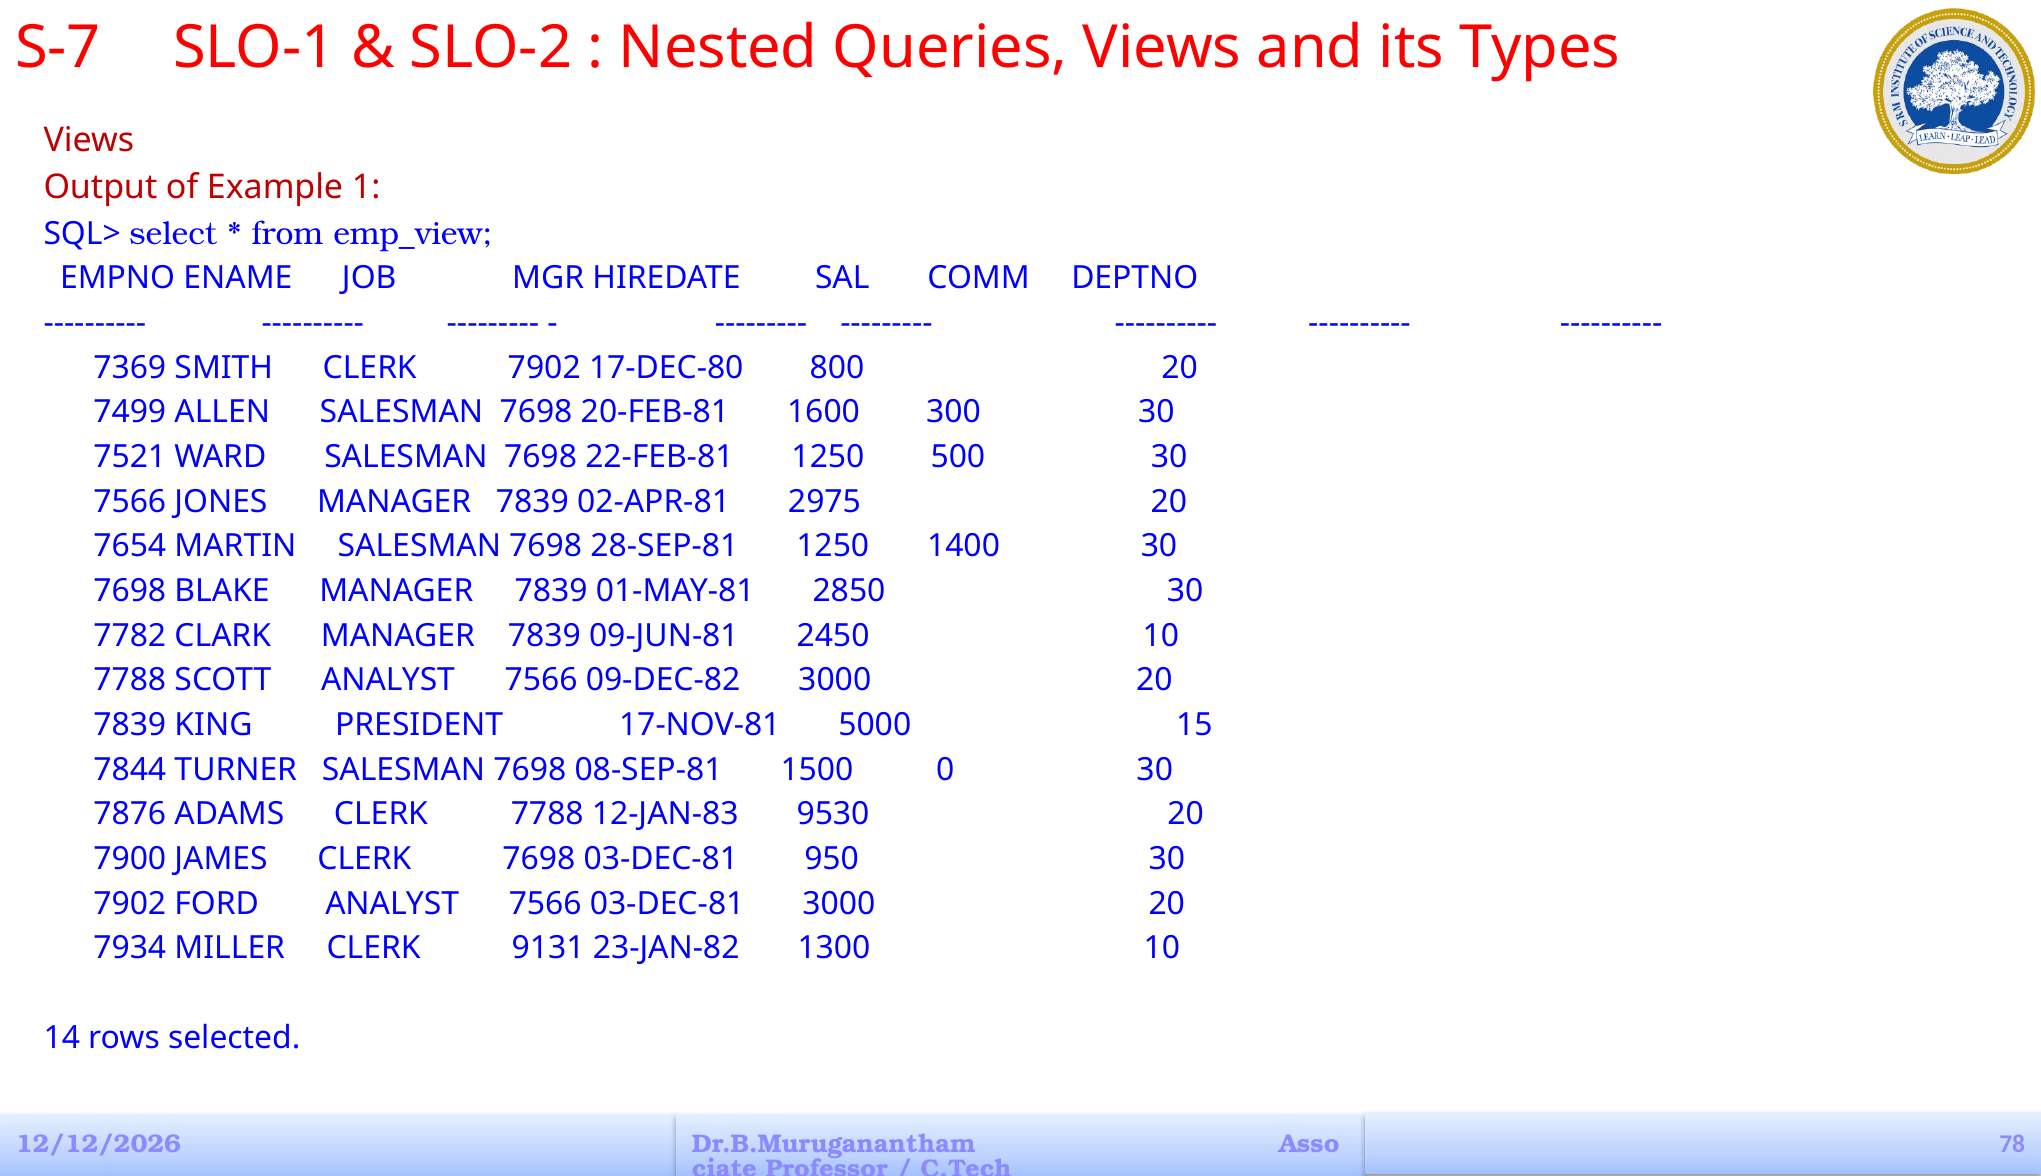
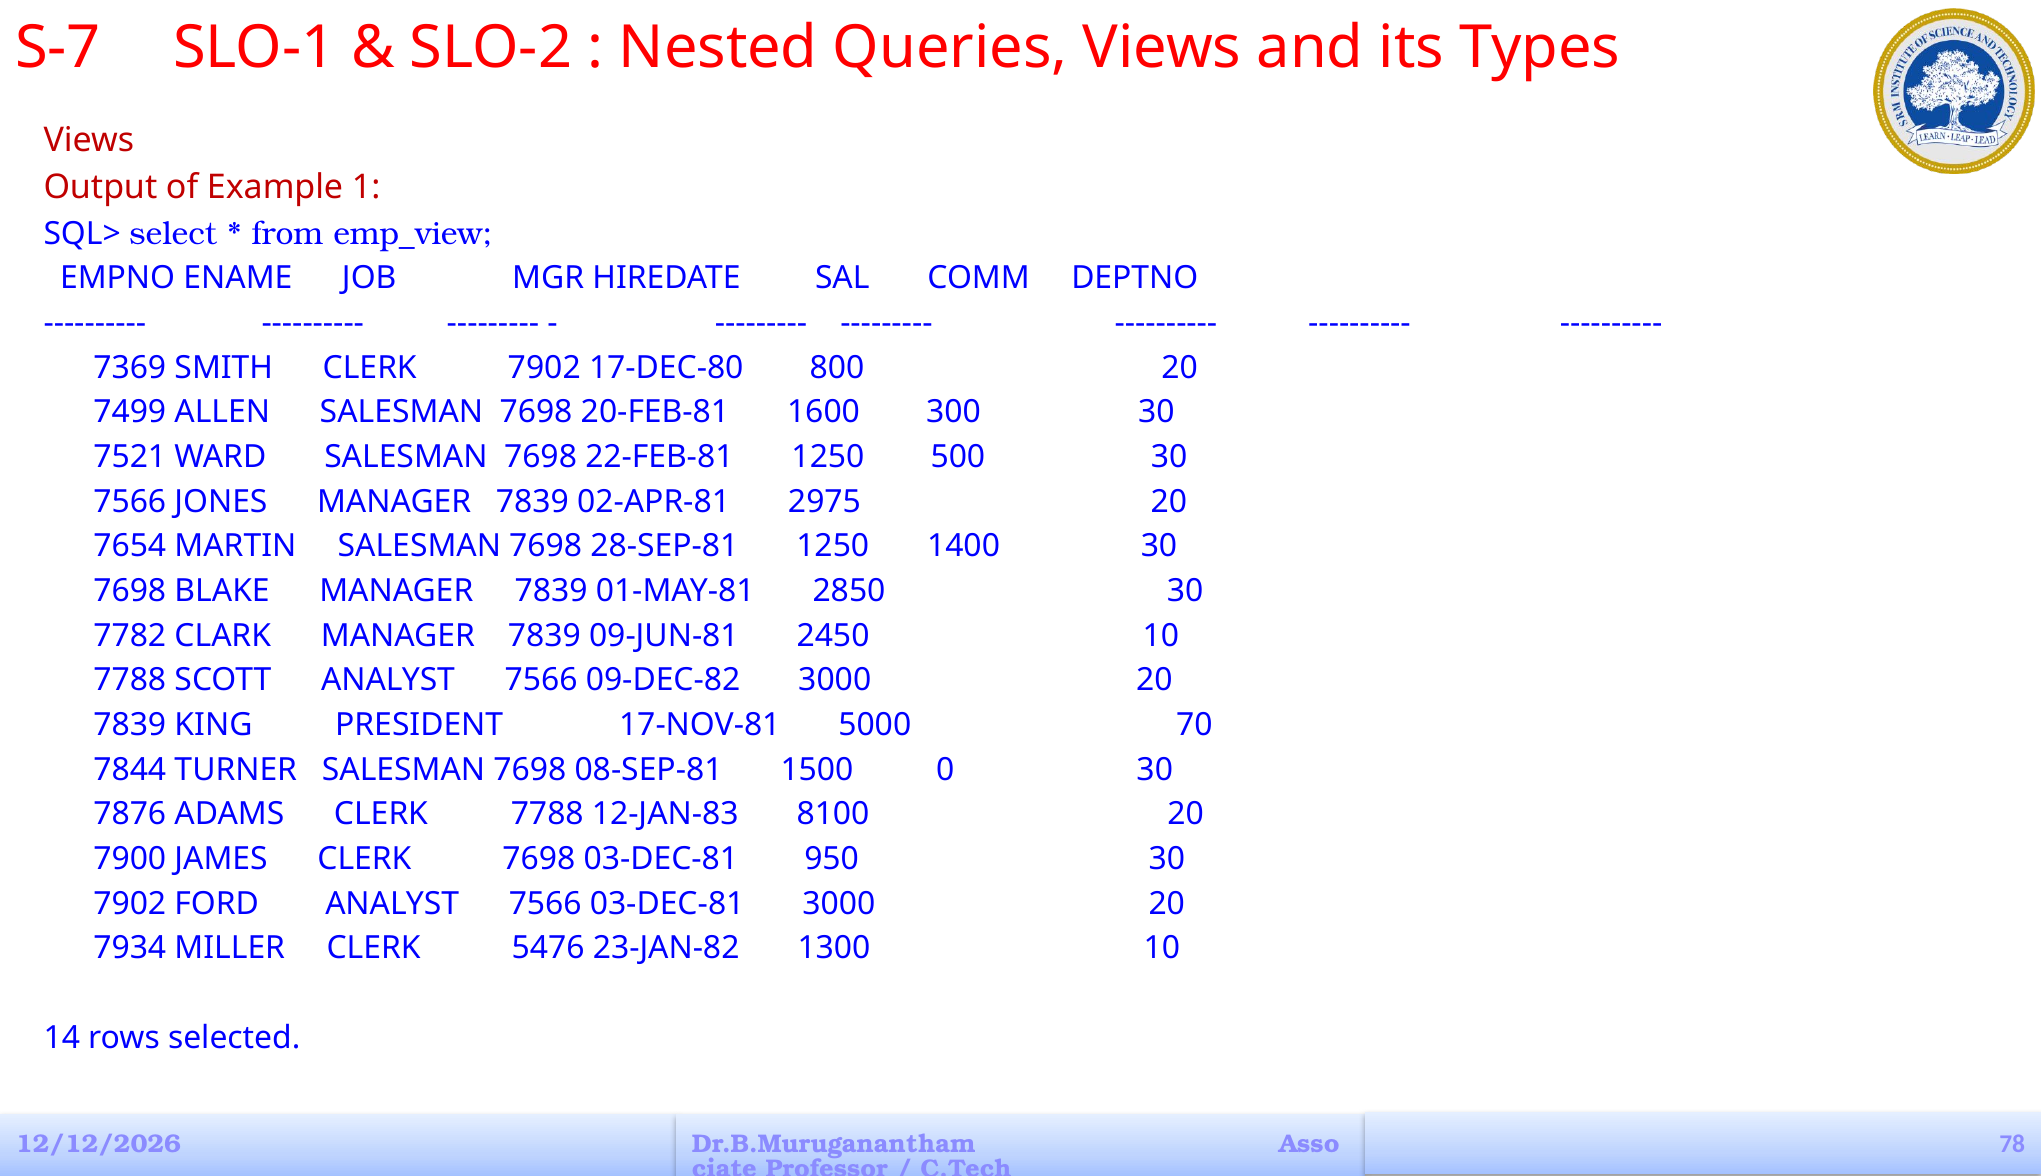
15: 15 -> 70
9530: 9530 -> 8100
9131: 9131 -> 5476
